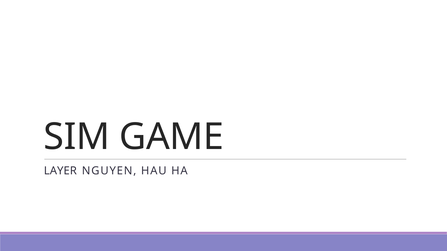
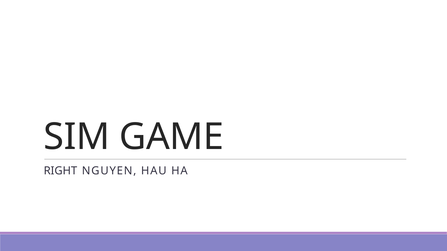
LAYER: LAYER -> RIGHT
